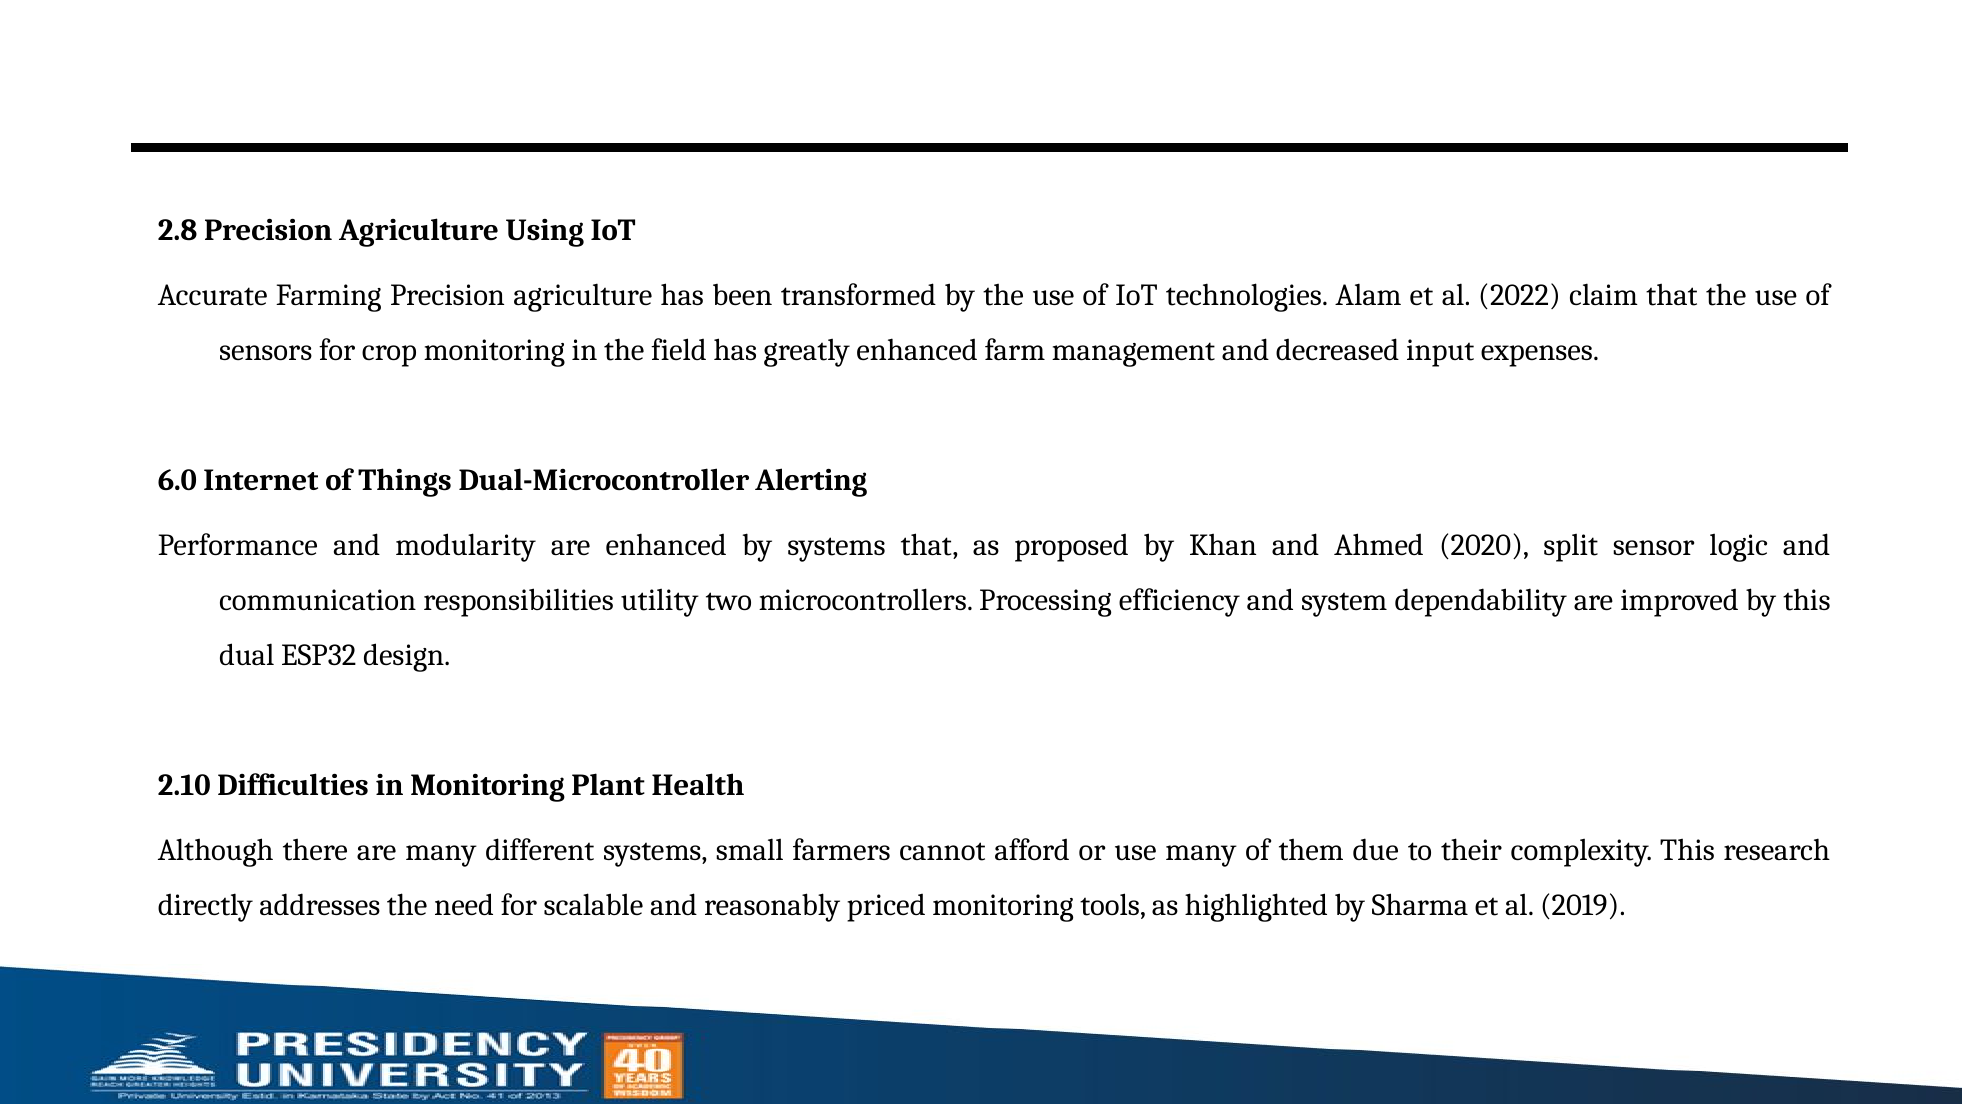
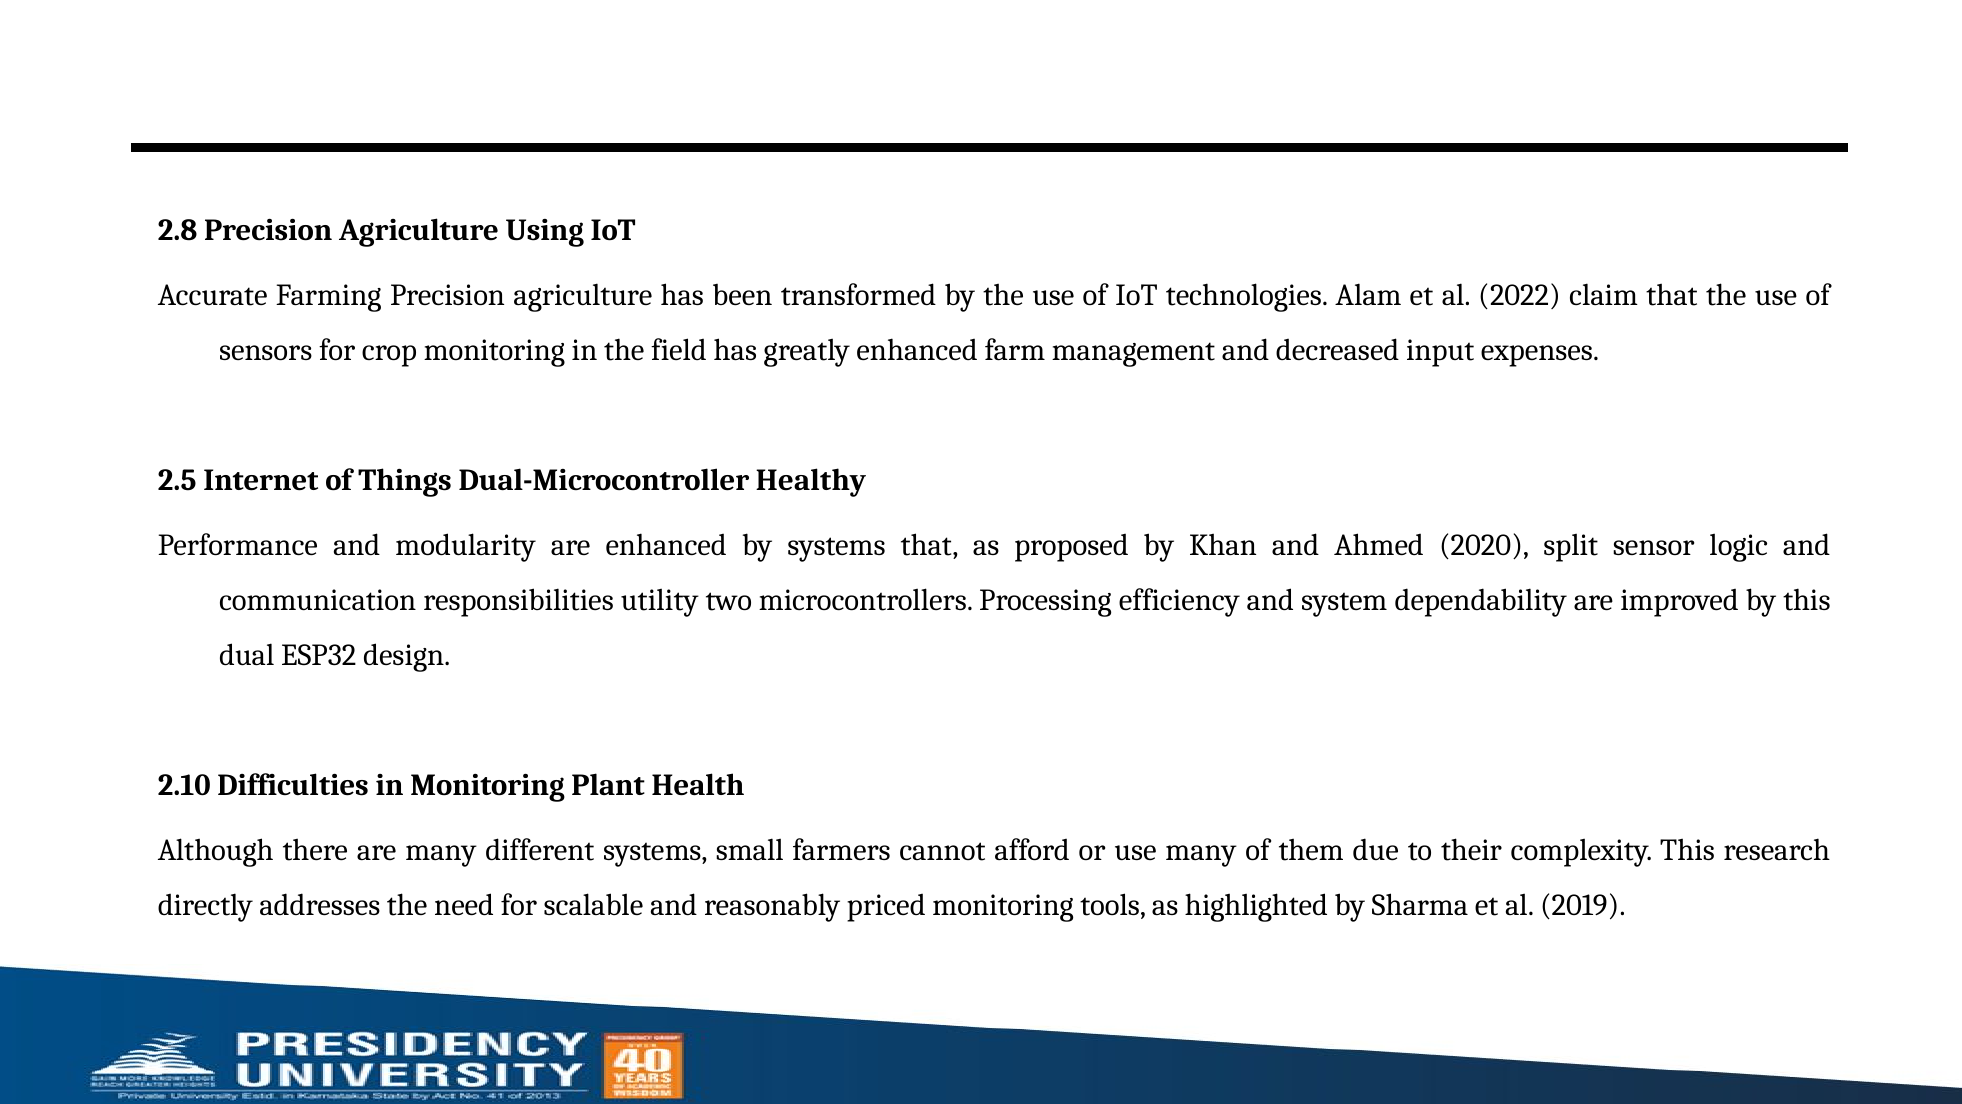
6.0: 6.0 -> 2.5
Alerting: Alerting -> Healthy
